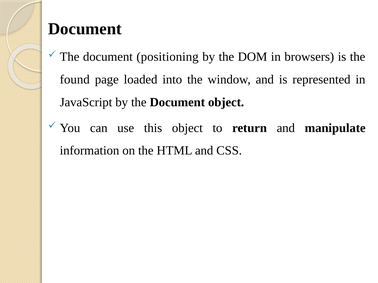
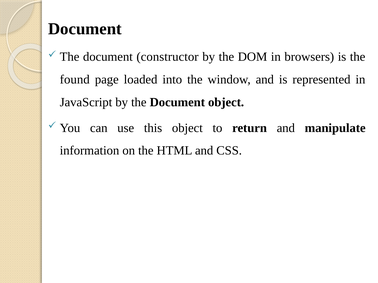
positioning: positioning -> constructor
